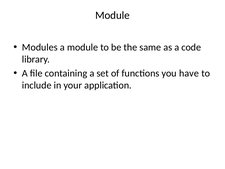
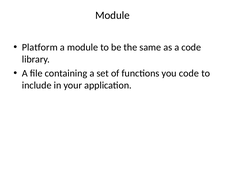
Modules: Modules -> Platform
you have: have -> code
